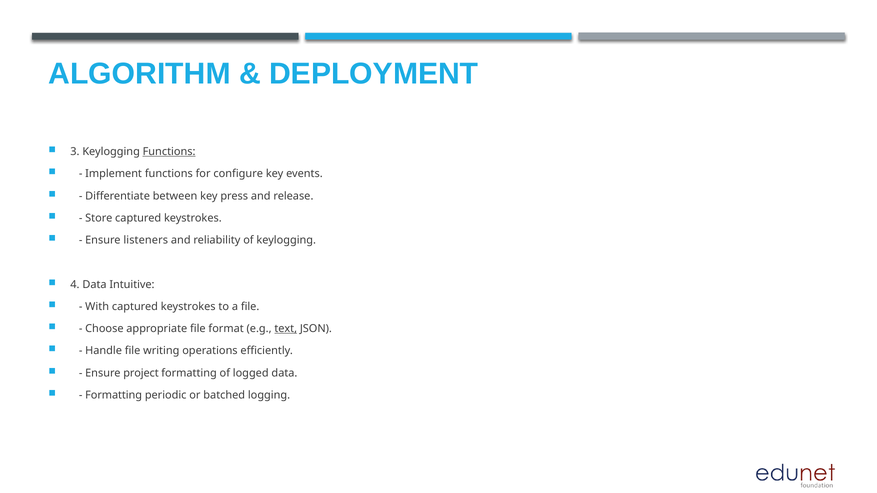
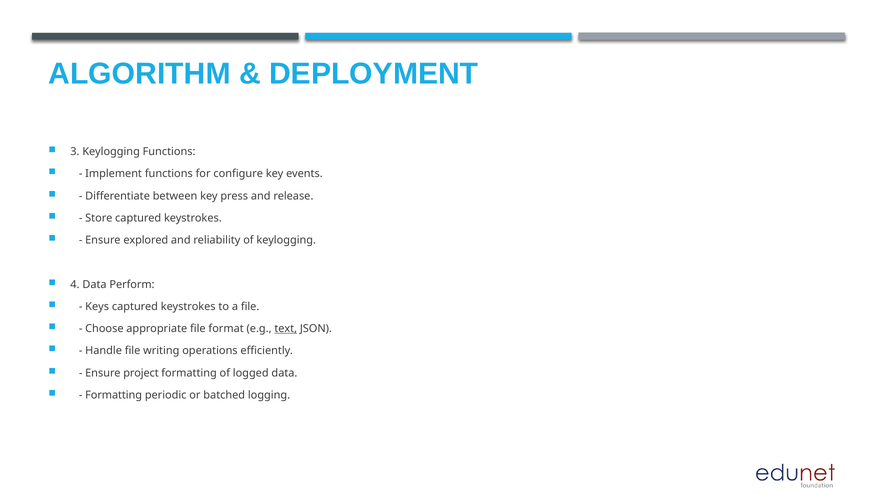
Functions at (169, 152) underline: present -> none
listeners: listeners -> explored
Intuitive: Intuitive -> Perform
With: With -> Keys
